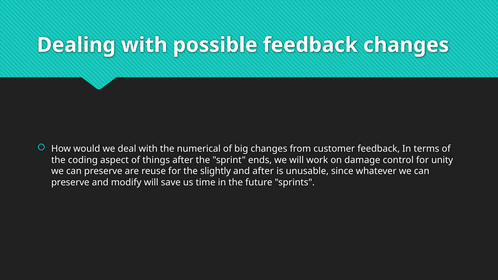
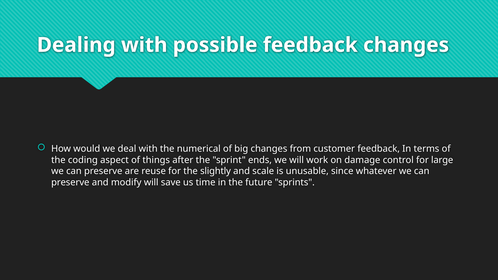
unity: unity -> large
and after: after -> scale
